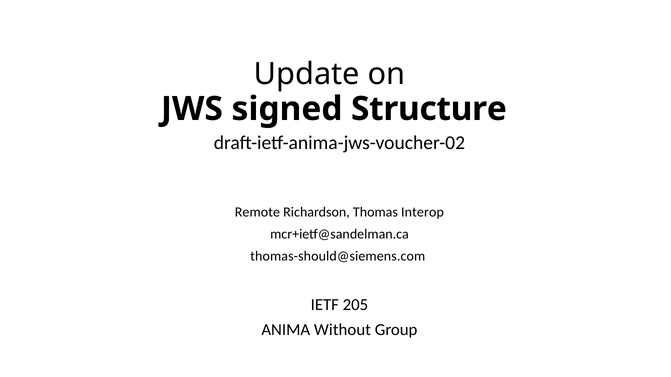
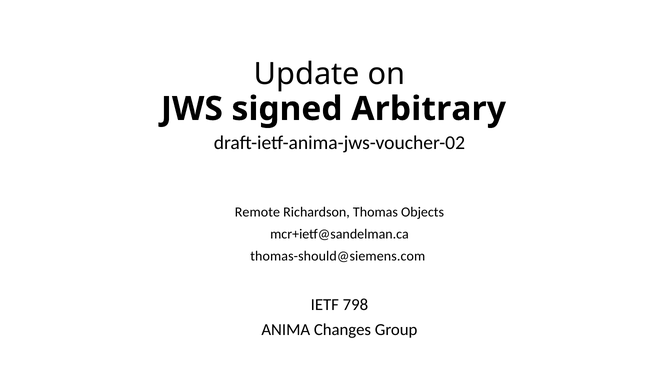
Structure: Structure -> Arbitrary
Interop: Interop -> Objects
205: 205 -> 798
Without: Without -> Changes
